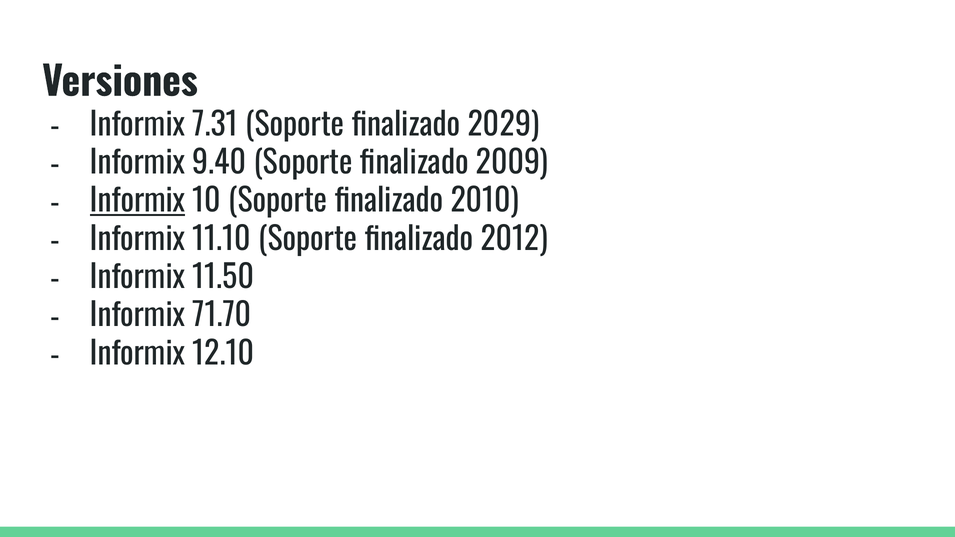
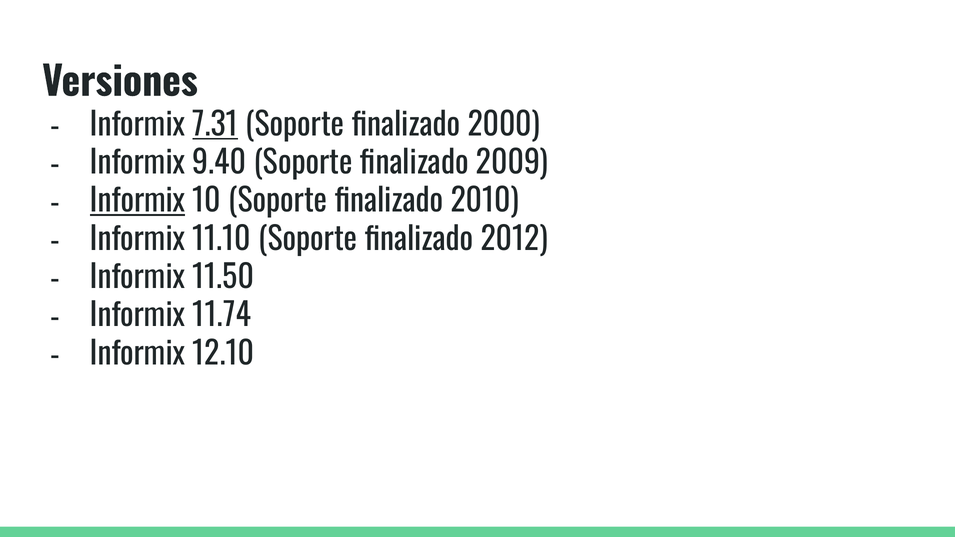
7.31 underline: none -> present
2029: 2029 -> 2000
71.70: 71.70 -> 11.74
